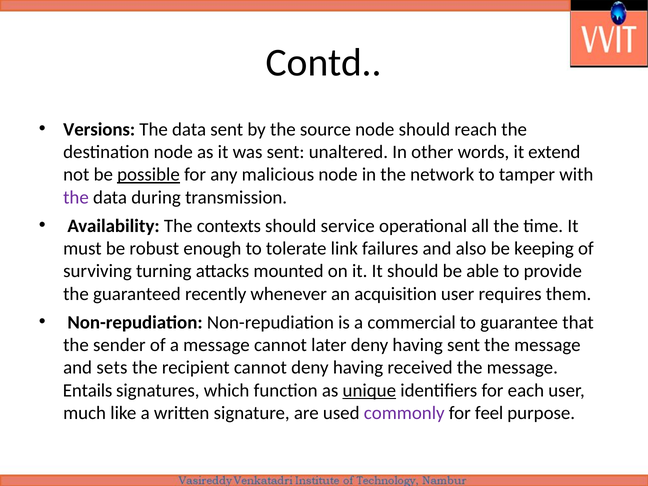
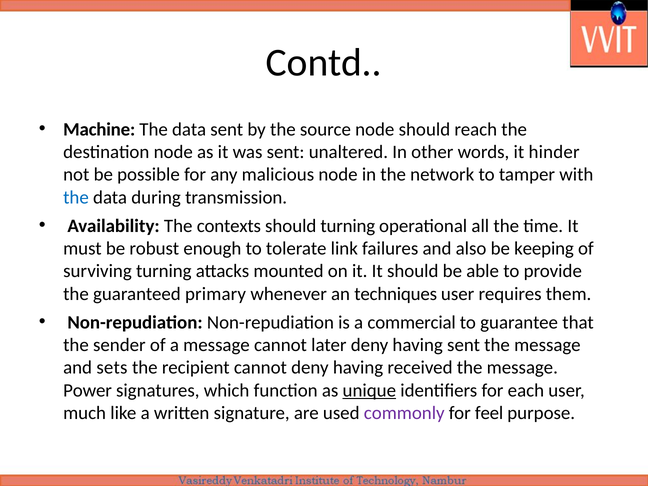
Versions: Versions -> Machine
extend: extend -> hinder
possible underline: present -> none
the at (76, 197) colour: purple -> blue
should service: service -> turning
recently: recently -> primary
acquisition: acquisition -> techniques
Entails: Entails -> Power
